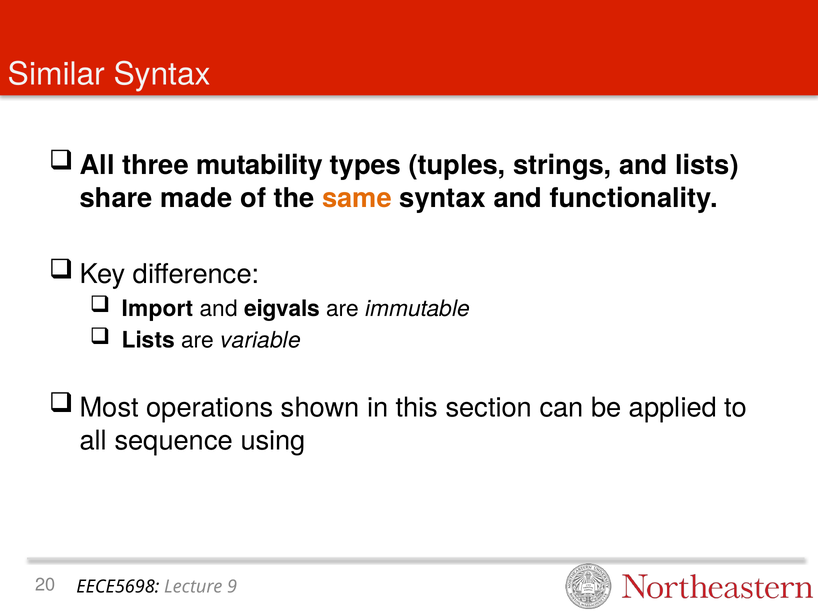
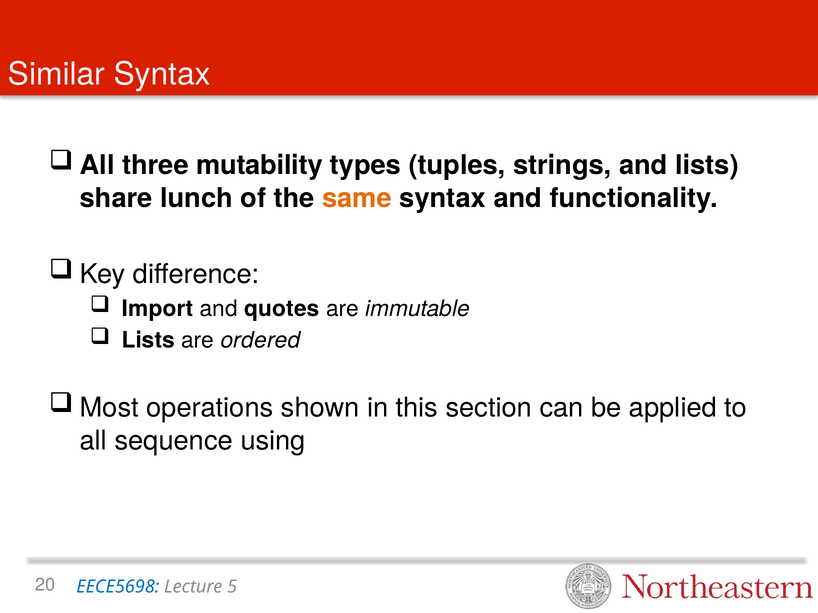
made: made -> lunch
eigvals: eigvals -> quotes
variable: variable -> ordered
EECE5698 colour: black -> blue
9: 9 -> 5
